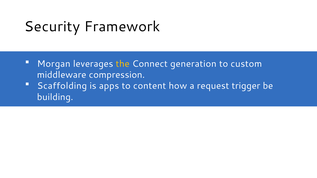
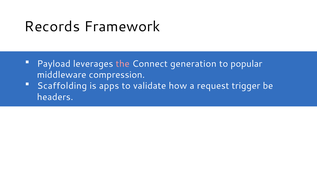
Security: Security -> Records
Morgan: Morgan -> Payload
the colour: yellow -> pink
custom: custom -> popular
content: content -> validate
building: building -> headers
